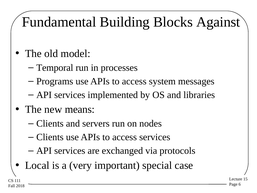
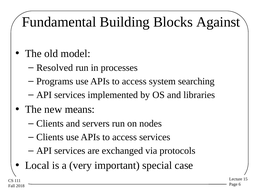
Temporal: Temporal -> Resolved
messages: messages -> searching
